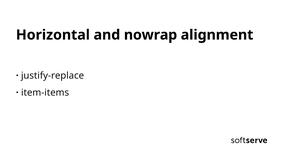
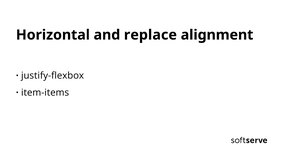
nowrap: nowrap -> replace
justify-replace: justify-replace -> justify-flexbox
